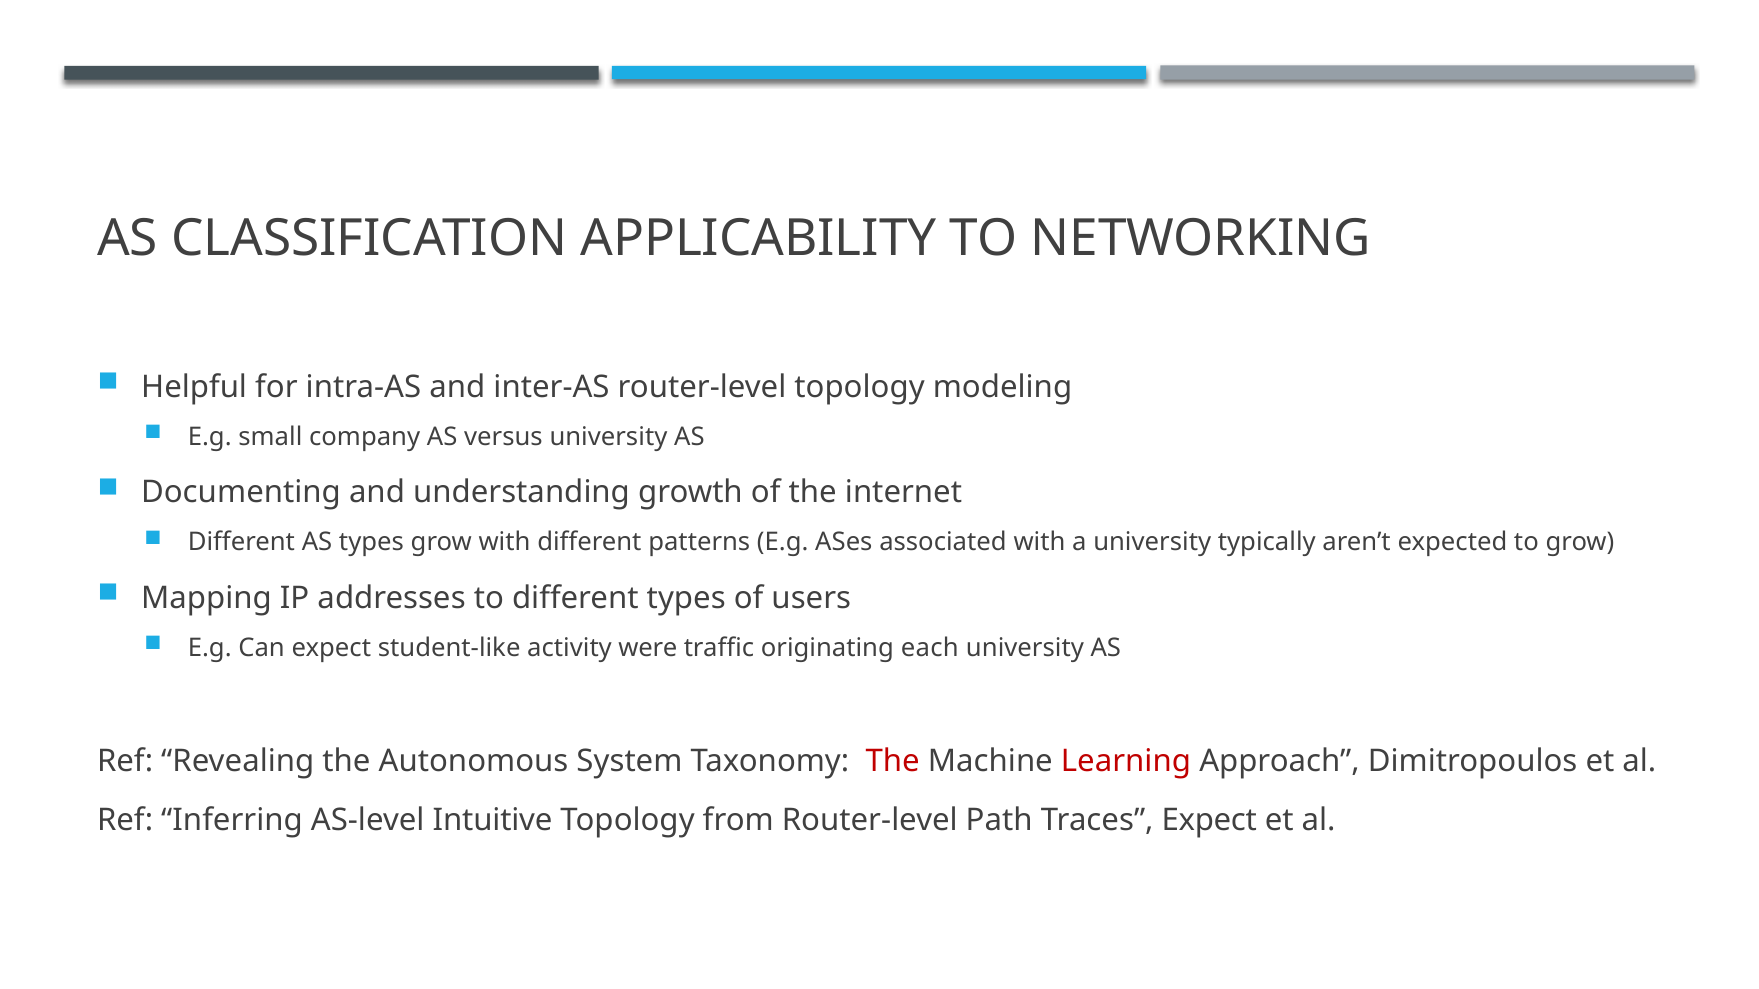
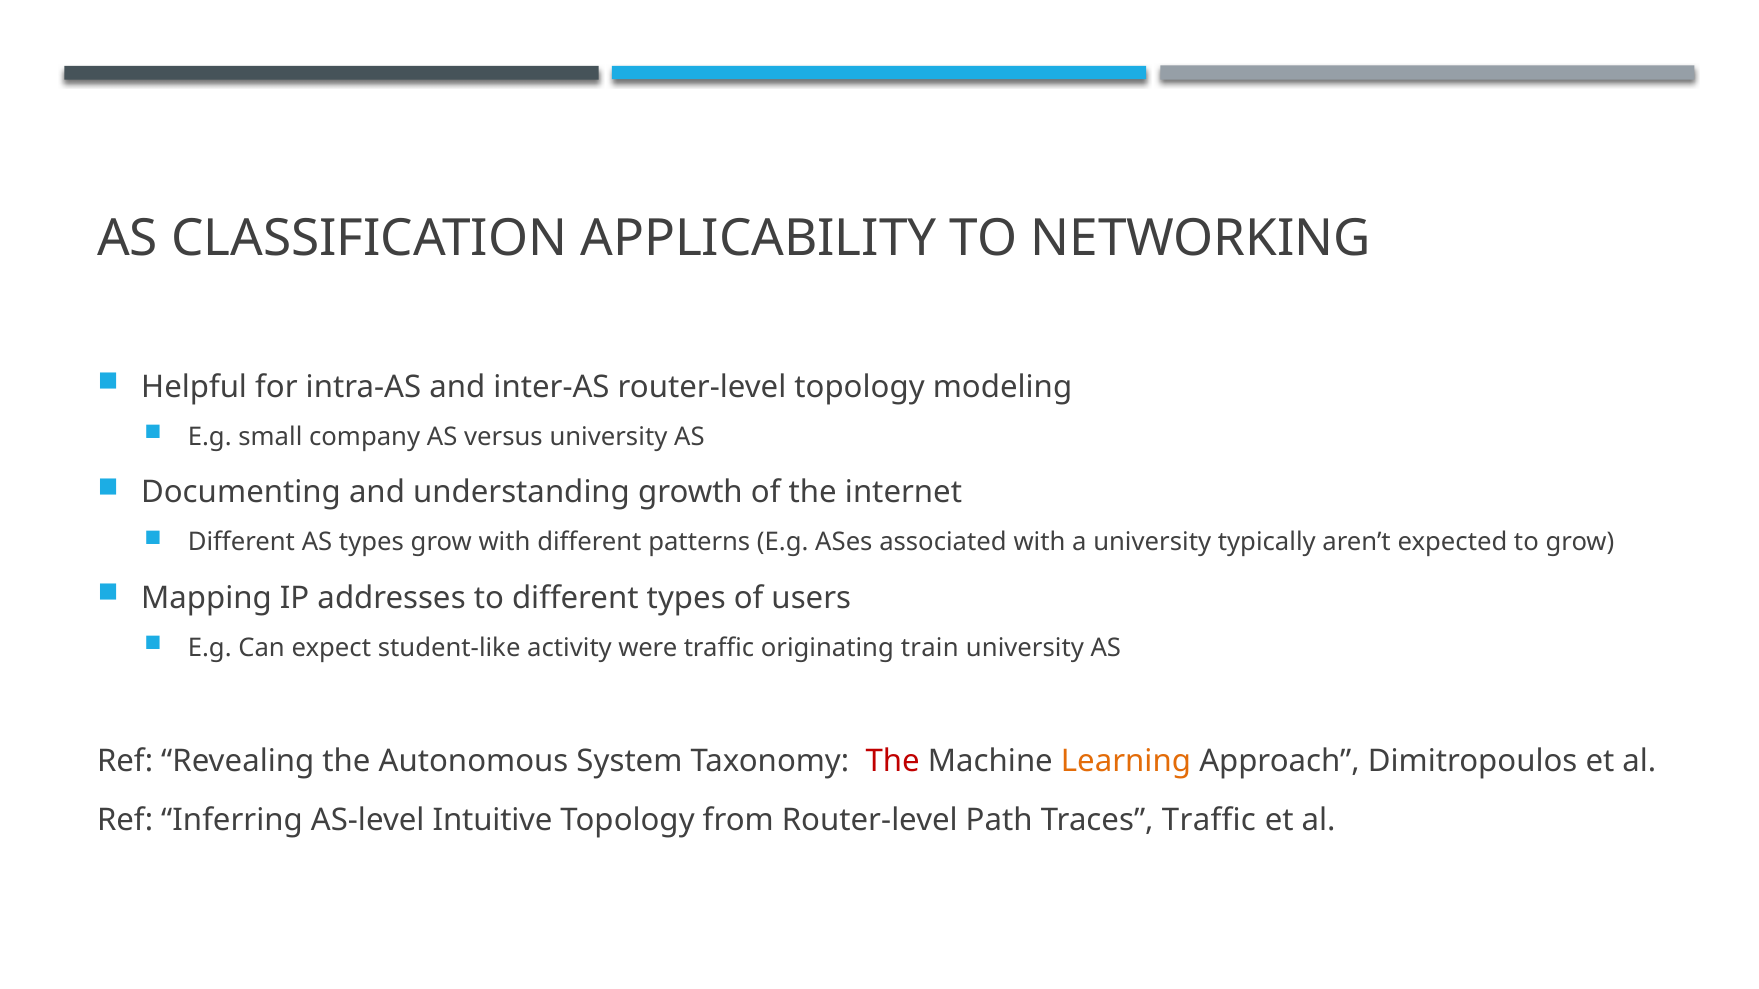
each: each -> train
Learning colour: red -> orange
Traces Expect: Expect -> Traffic
